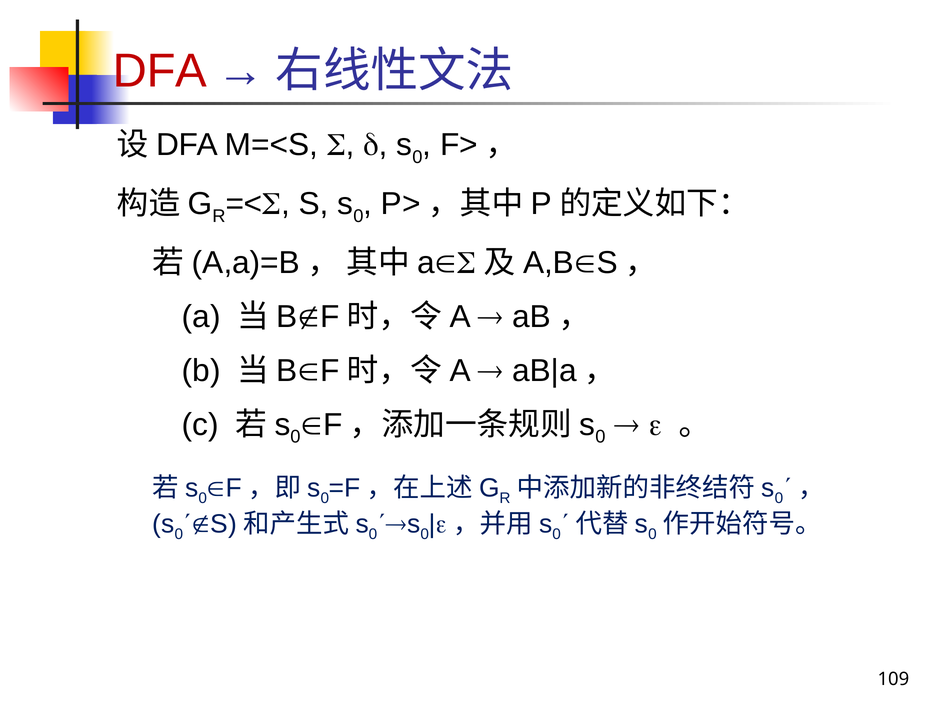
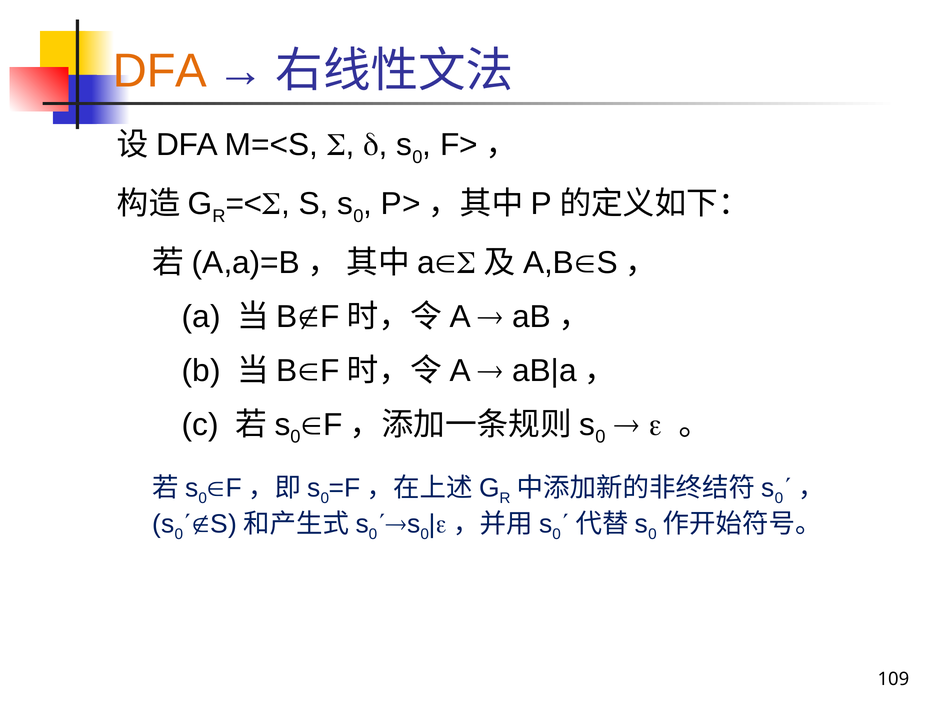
DFA colour: red -> orange
